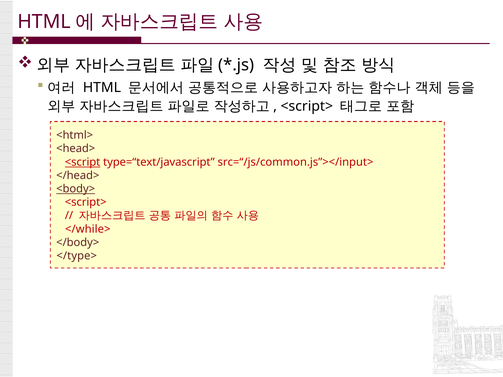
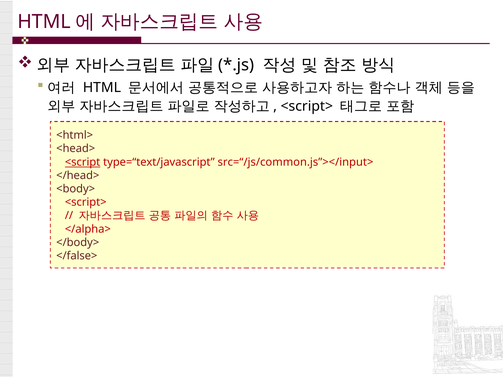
<body> underline: present -> none
</while>: </while> -> </alpha>
</type>: </type> -> </false>
